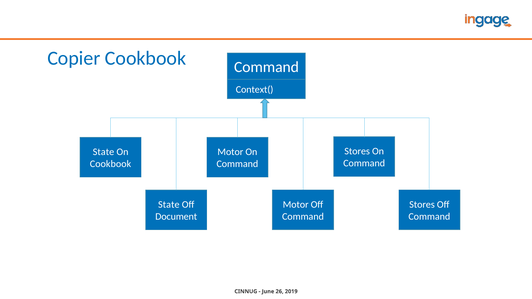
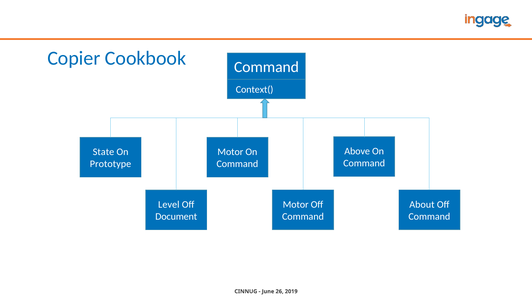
Stores at (357, 151): Stores -> Above
Cookbook at (111, 164): Cookbook -> Prototype
Stores at (422, 205): Stores -> About
State at (169, 205): State -> Level
